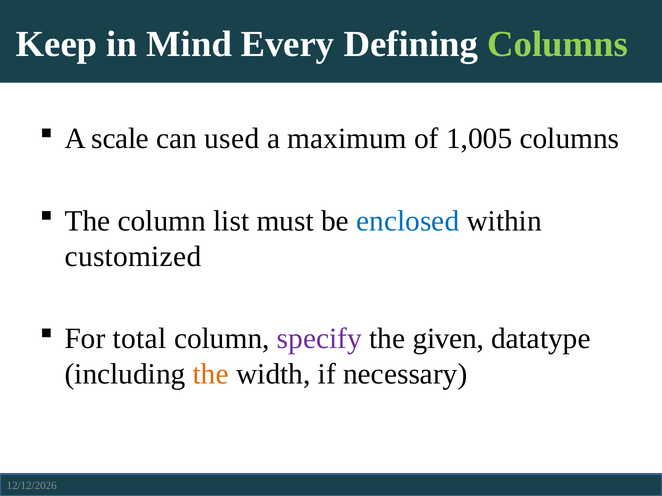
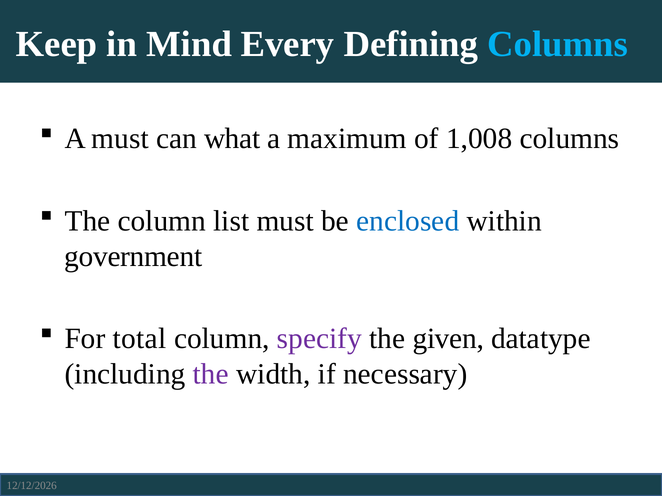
Columns at (558, 44) colour: light green -> light blue
A scale: scale -> must
used: used -> what
1,005: 1,005 -> 1,008
customized: customized -> government
the at (211, 374) colour: orange -> purple
